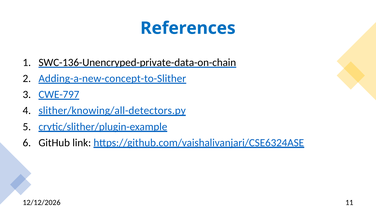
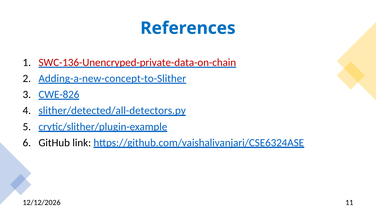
SWC-136-Unencryped-private-data-on-chain colour: black -> red
CWE-797: CWE-797 -> CWE-826
slither/knowing/all-detectors.py: slither/knowing/all-detectors.py -> slither/detected/all-detectors.py
